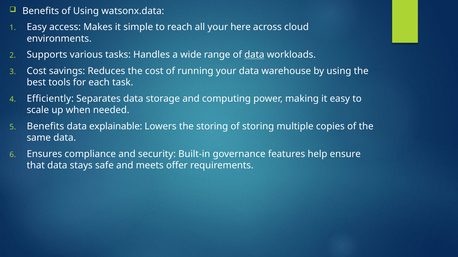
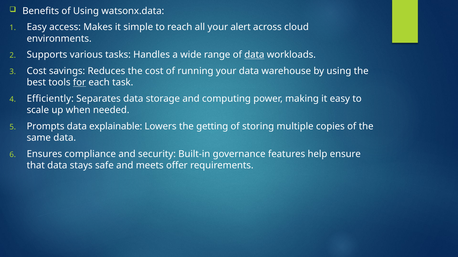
here: here -> alert
for underline: none -> present
Benefits at (45, 127): Benefits -> Prompts
the storing: storing -> getting
